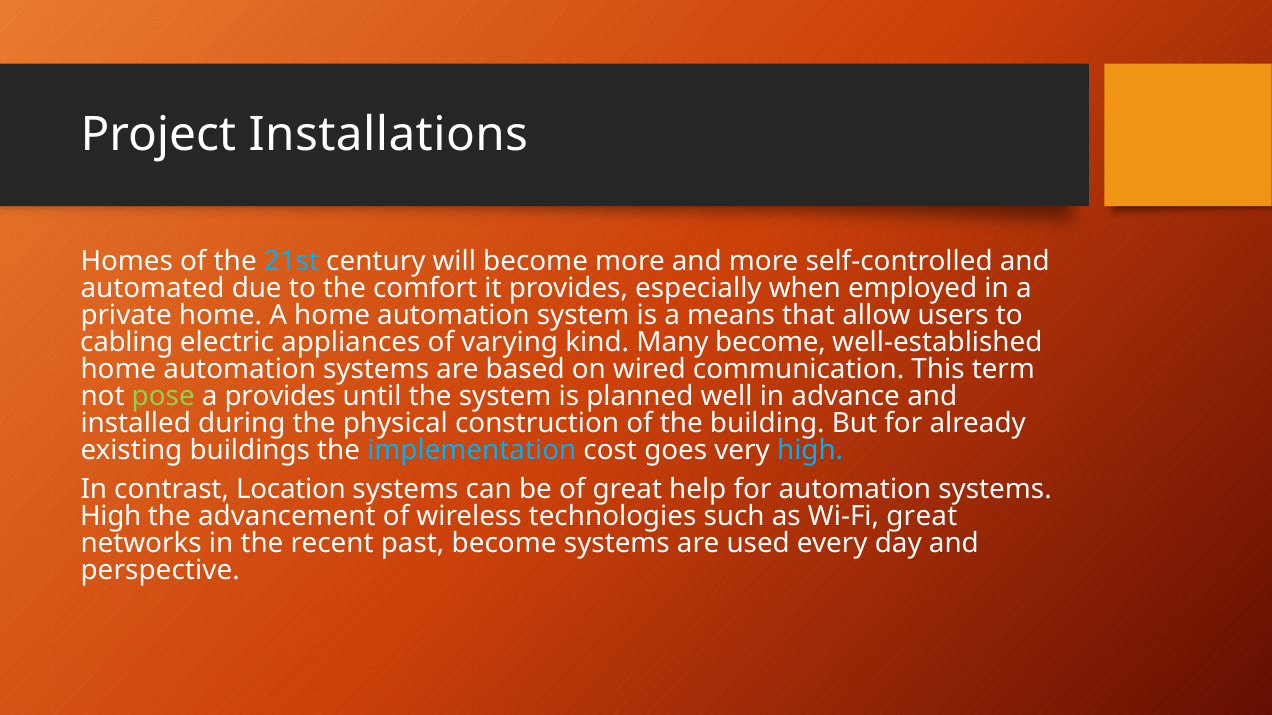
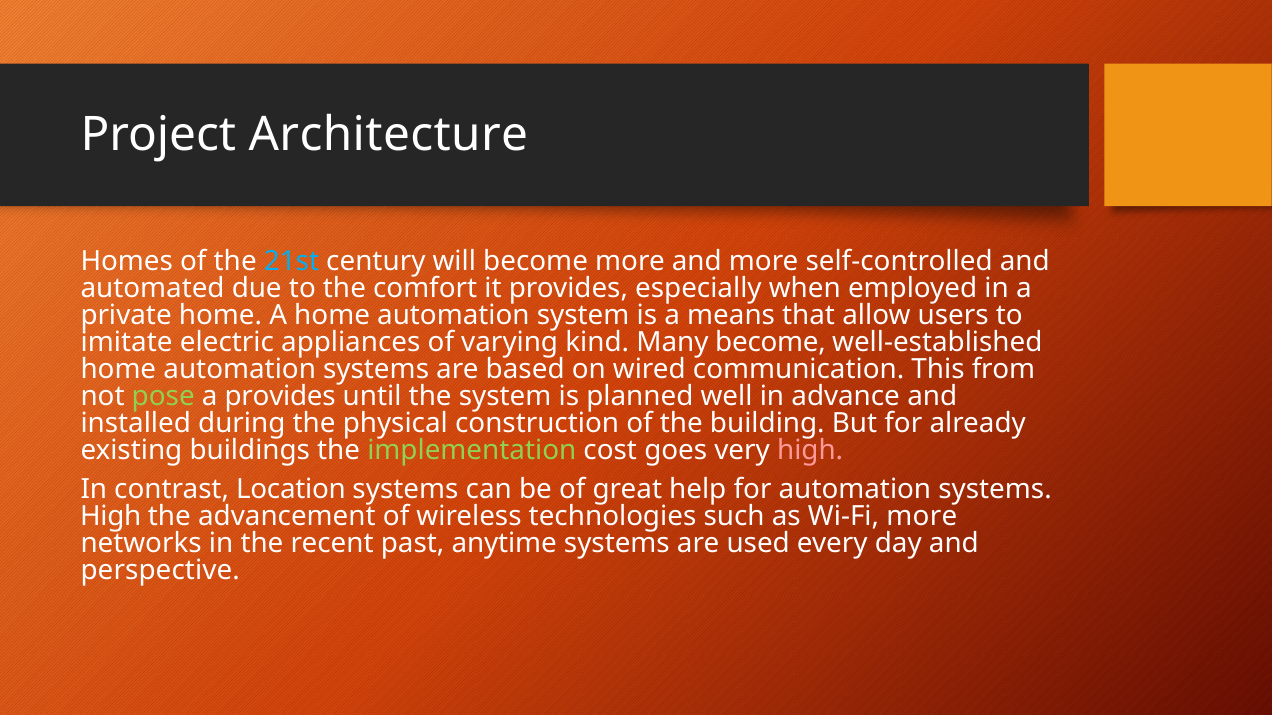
Installations: Installations -> Architecture
cabling: cabling -> imitate
term: term -> from
implementation colour: light blue -> light green
high at (810, 450) colour: light blue -> pink
Wi-Fi great: great -> more
past become: become -> anytime
